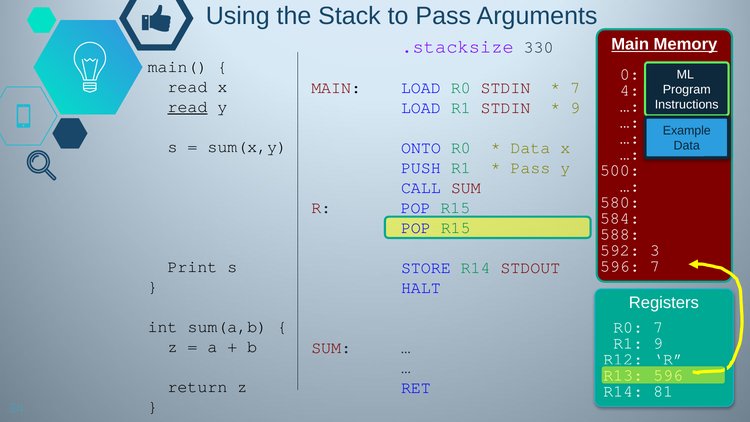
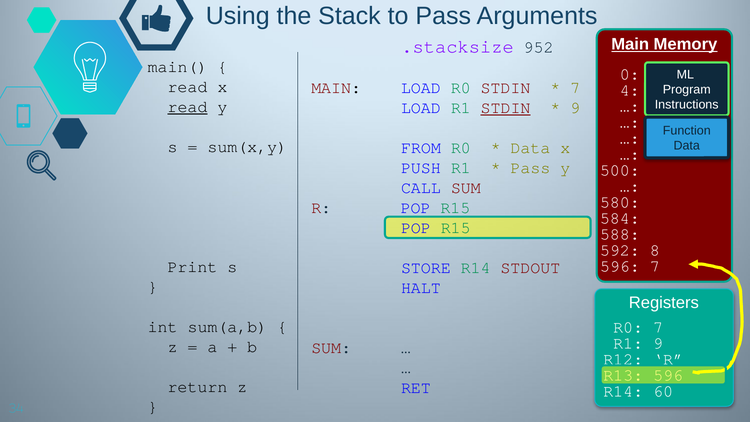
330: 330 -> 952
STDIN at (506, 108) underline: none -> present
Example: Example -> Function
ONTO: ONTO -> FROM
3: 3 -> 8
81: 81 -> 60
